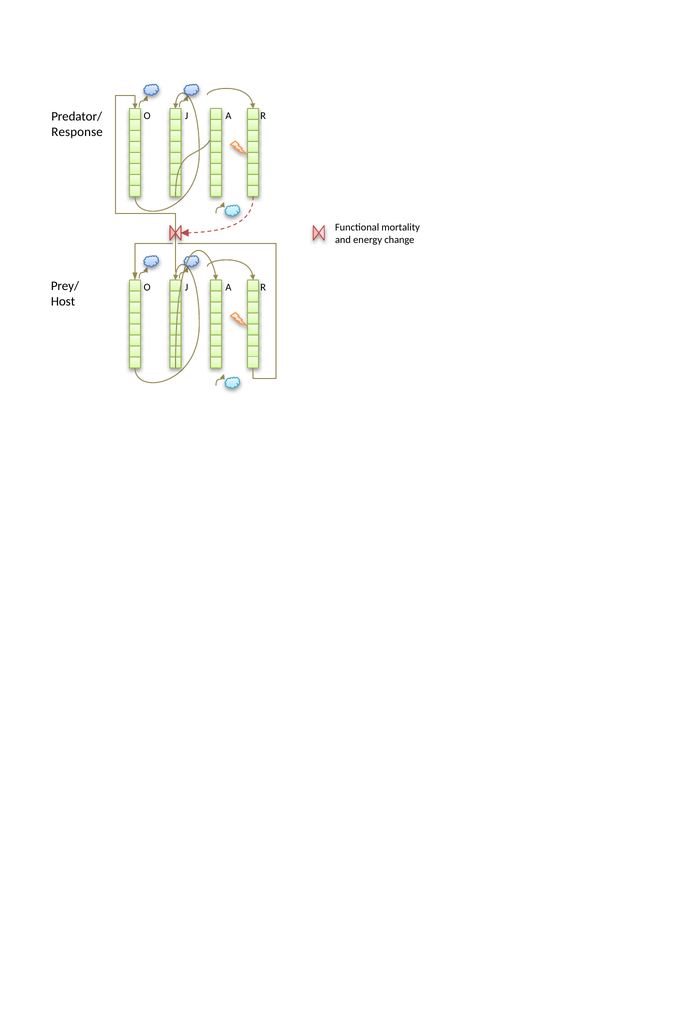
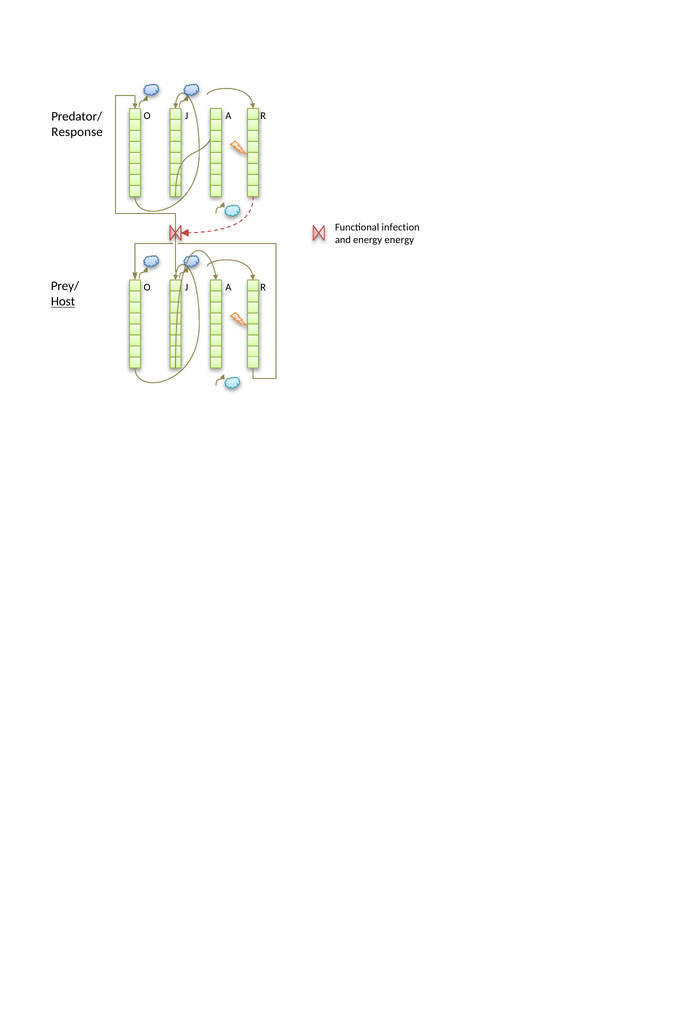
mortality: mortality -> infection
energy change: change -> energy
Host underline: none -> present
